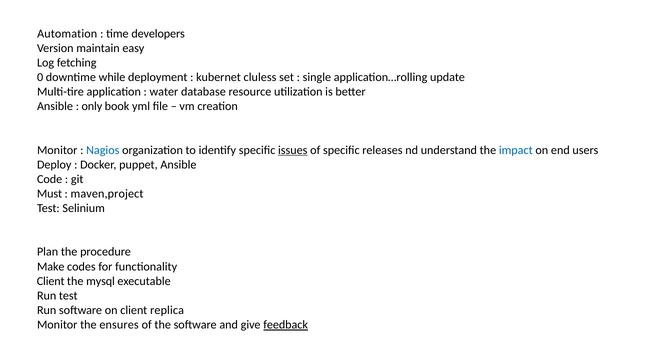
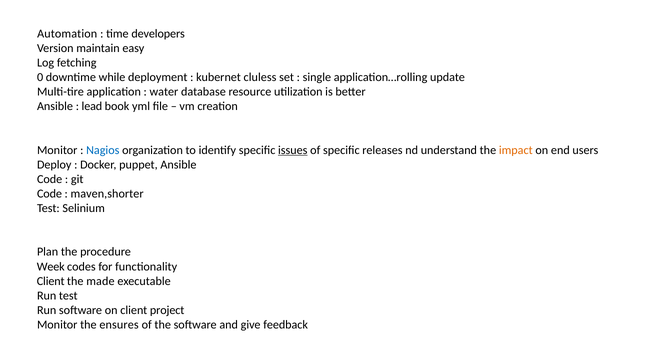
only: only -> lead
impact colour: blue -> orange
Must at (49, 194): Must -> Code
maven,project: maven,project -> maven,shorter
Make: Make -> Week
mysql: mysql -> made
replica: replica -> project
feedback underline: present -> none
